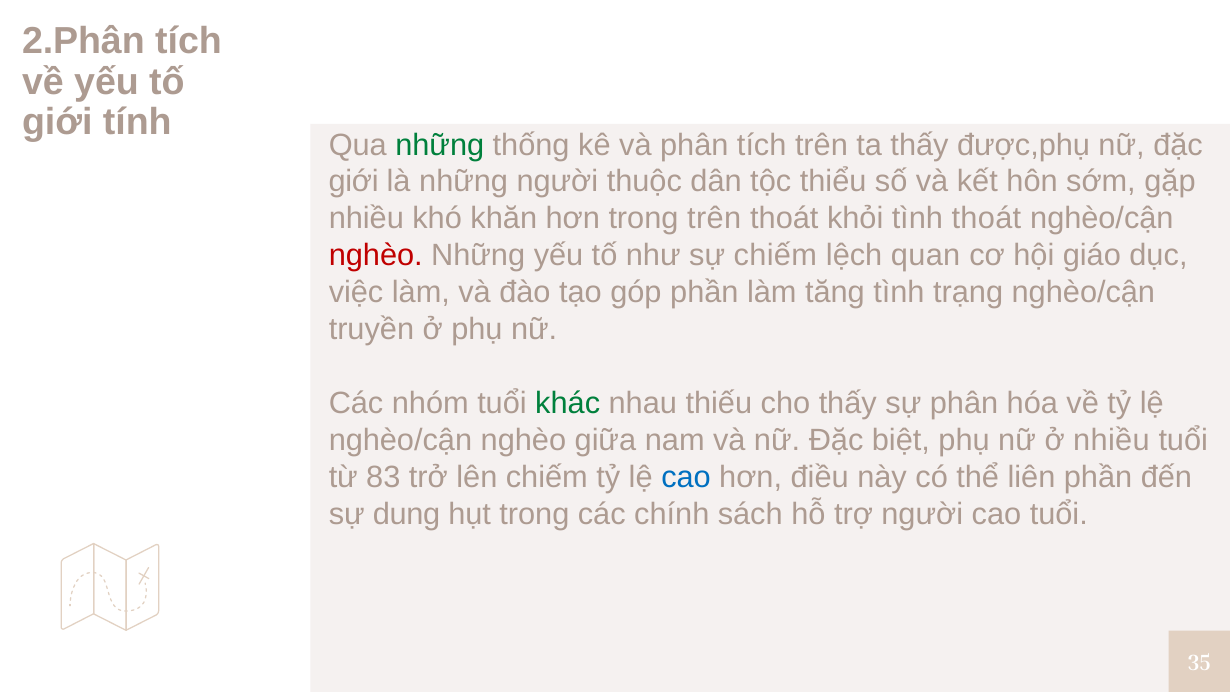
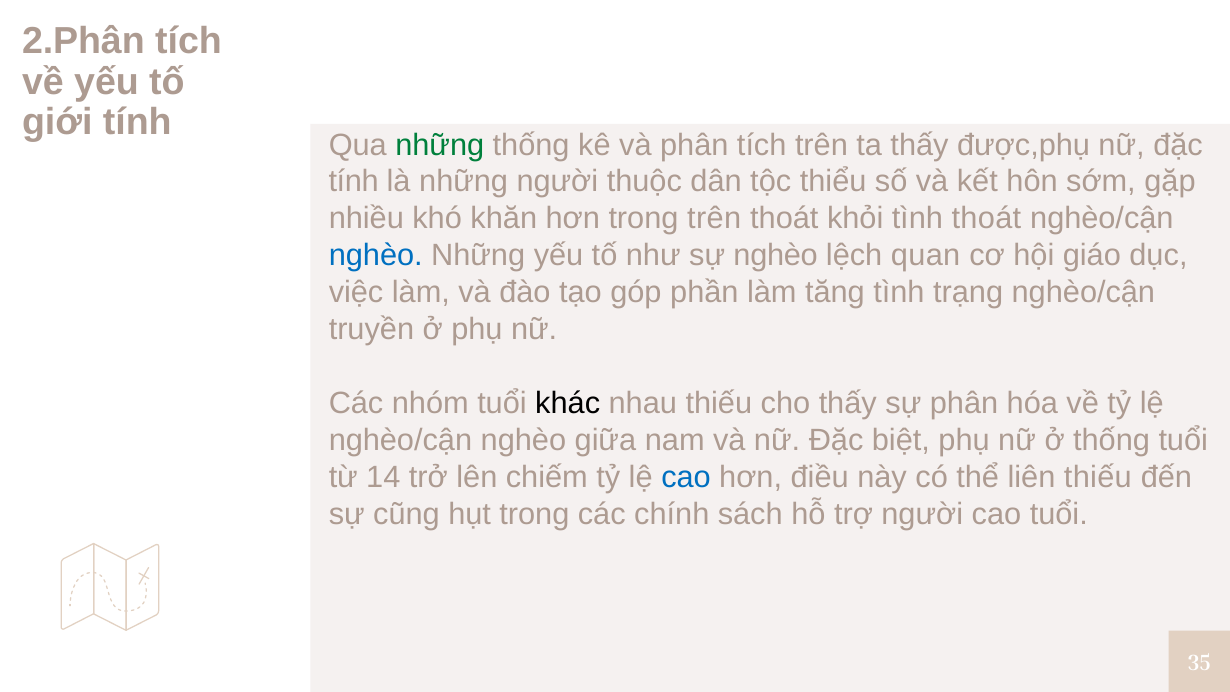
giới at (354, 182): giới -> tính
nghèo at (376, 256) colour: red -> blue
sự chiếm: chiếm -> nghèo
khác colour: green -> black
ở nhiều: nhiều -> thống
83: 83 -> 14
liên phần: phần -> thiếu
dung: dung -> cũng
